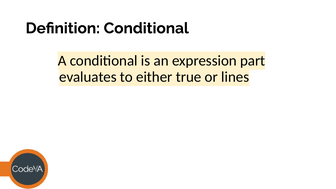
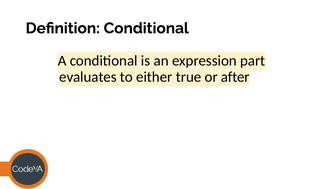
lines: lines -> after
